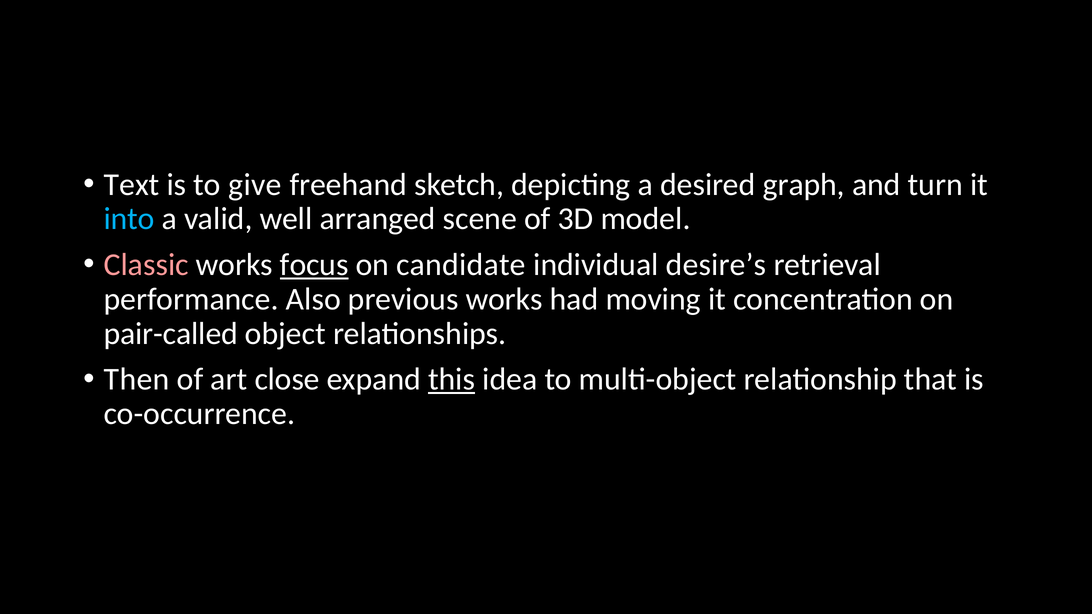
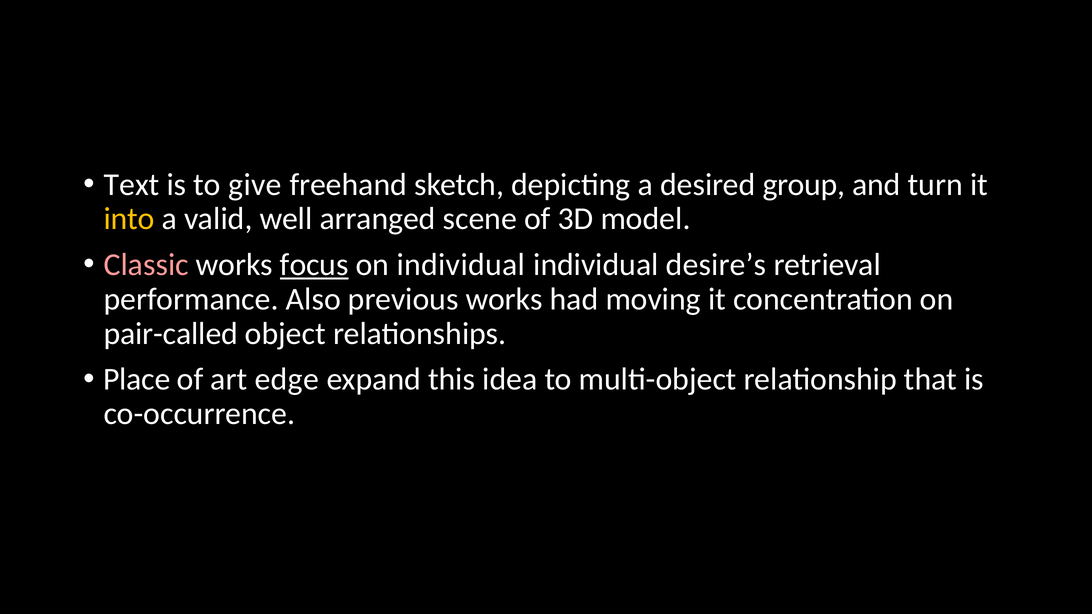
graph: graph -> group
into colour: light blue -> yellow
on candidate: candidate -> individual
Then: Then -> Place
close: close -> edge
this underline: present -> none
